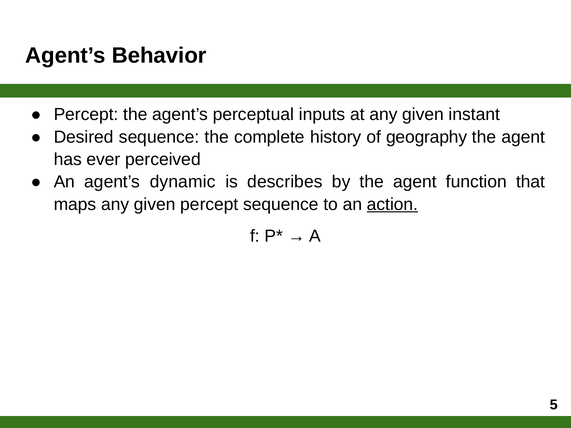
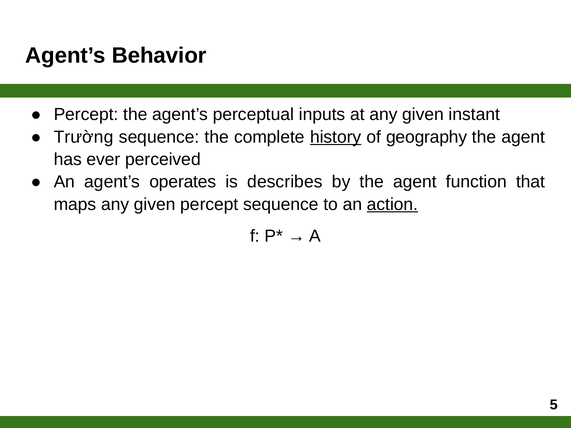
Desired: Desired -> Trường
history underline: none -> present
dynamic: dynamic -> operates
